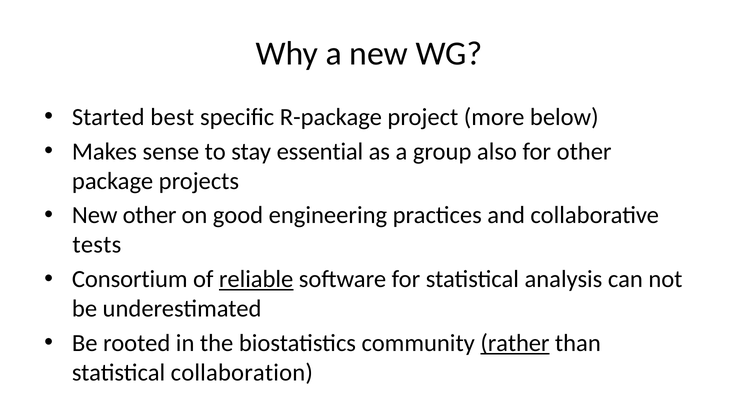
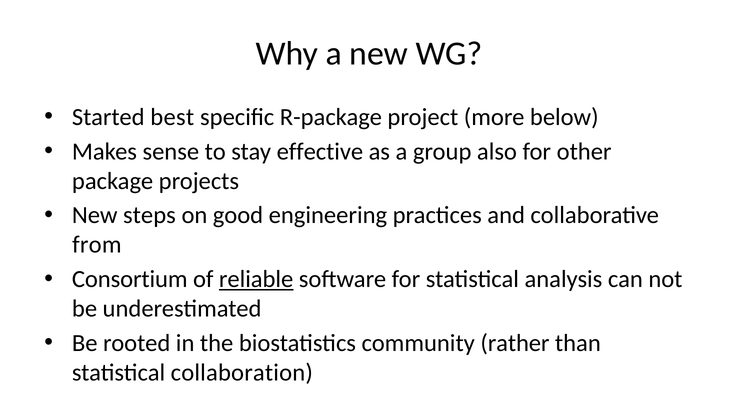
essential: essential -> effective
New other: other -> steps
tests: tests -> from
rather underline: present -> none
